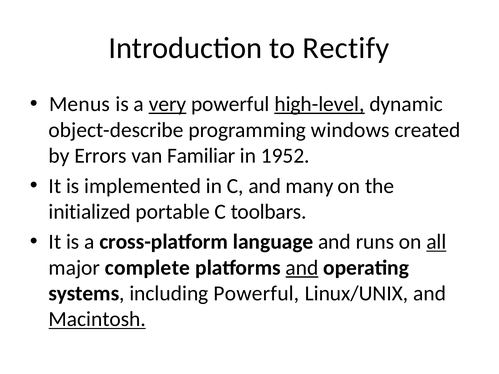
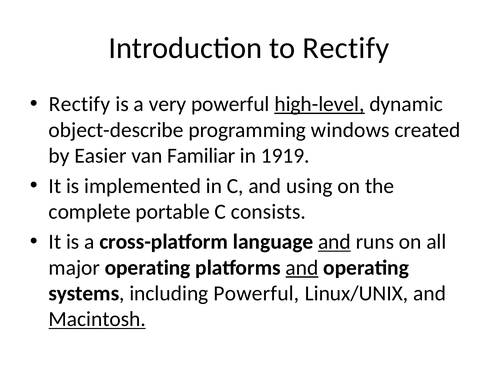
Menus at (80, 104): Menus -> Rectify
very underline: present -> none
Errors: Errors -> Easier
1952: 1952 -> 1919
many: many -> using
initialized: initialized -> complete
toolbars: toolbars -> consists
and at (334, 242) underline: none -> present
all underline: present -> none
major complete: complete -> operating
